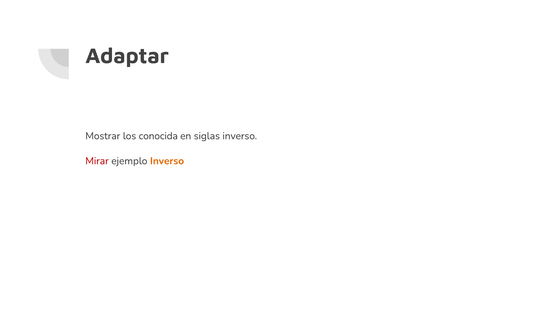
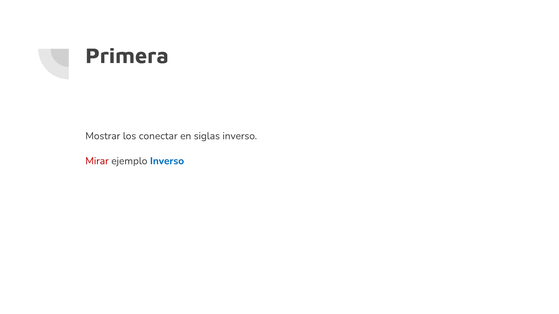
Adaptar: Adaptar -> Primera
conocida: conocida -> conectar
Inverso at (167, 161) colour: orange -> blue
